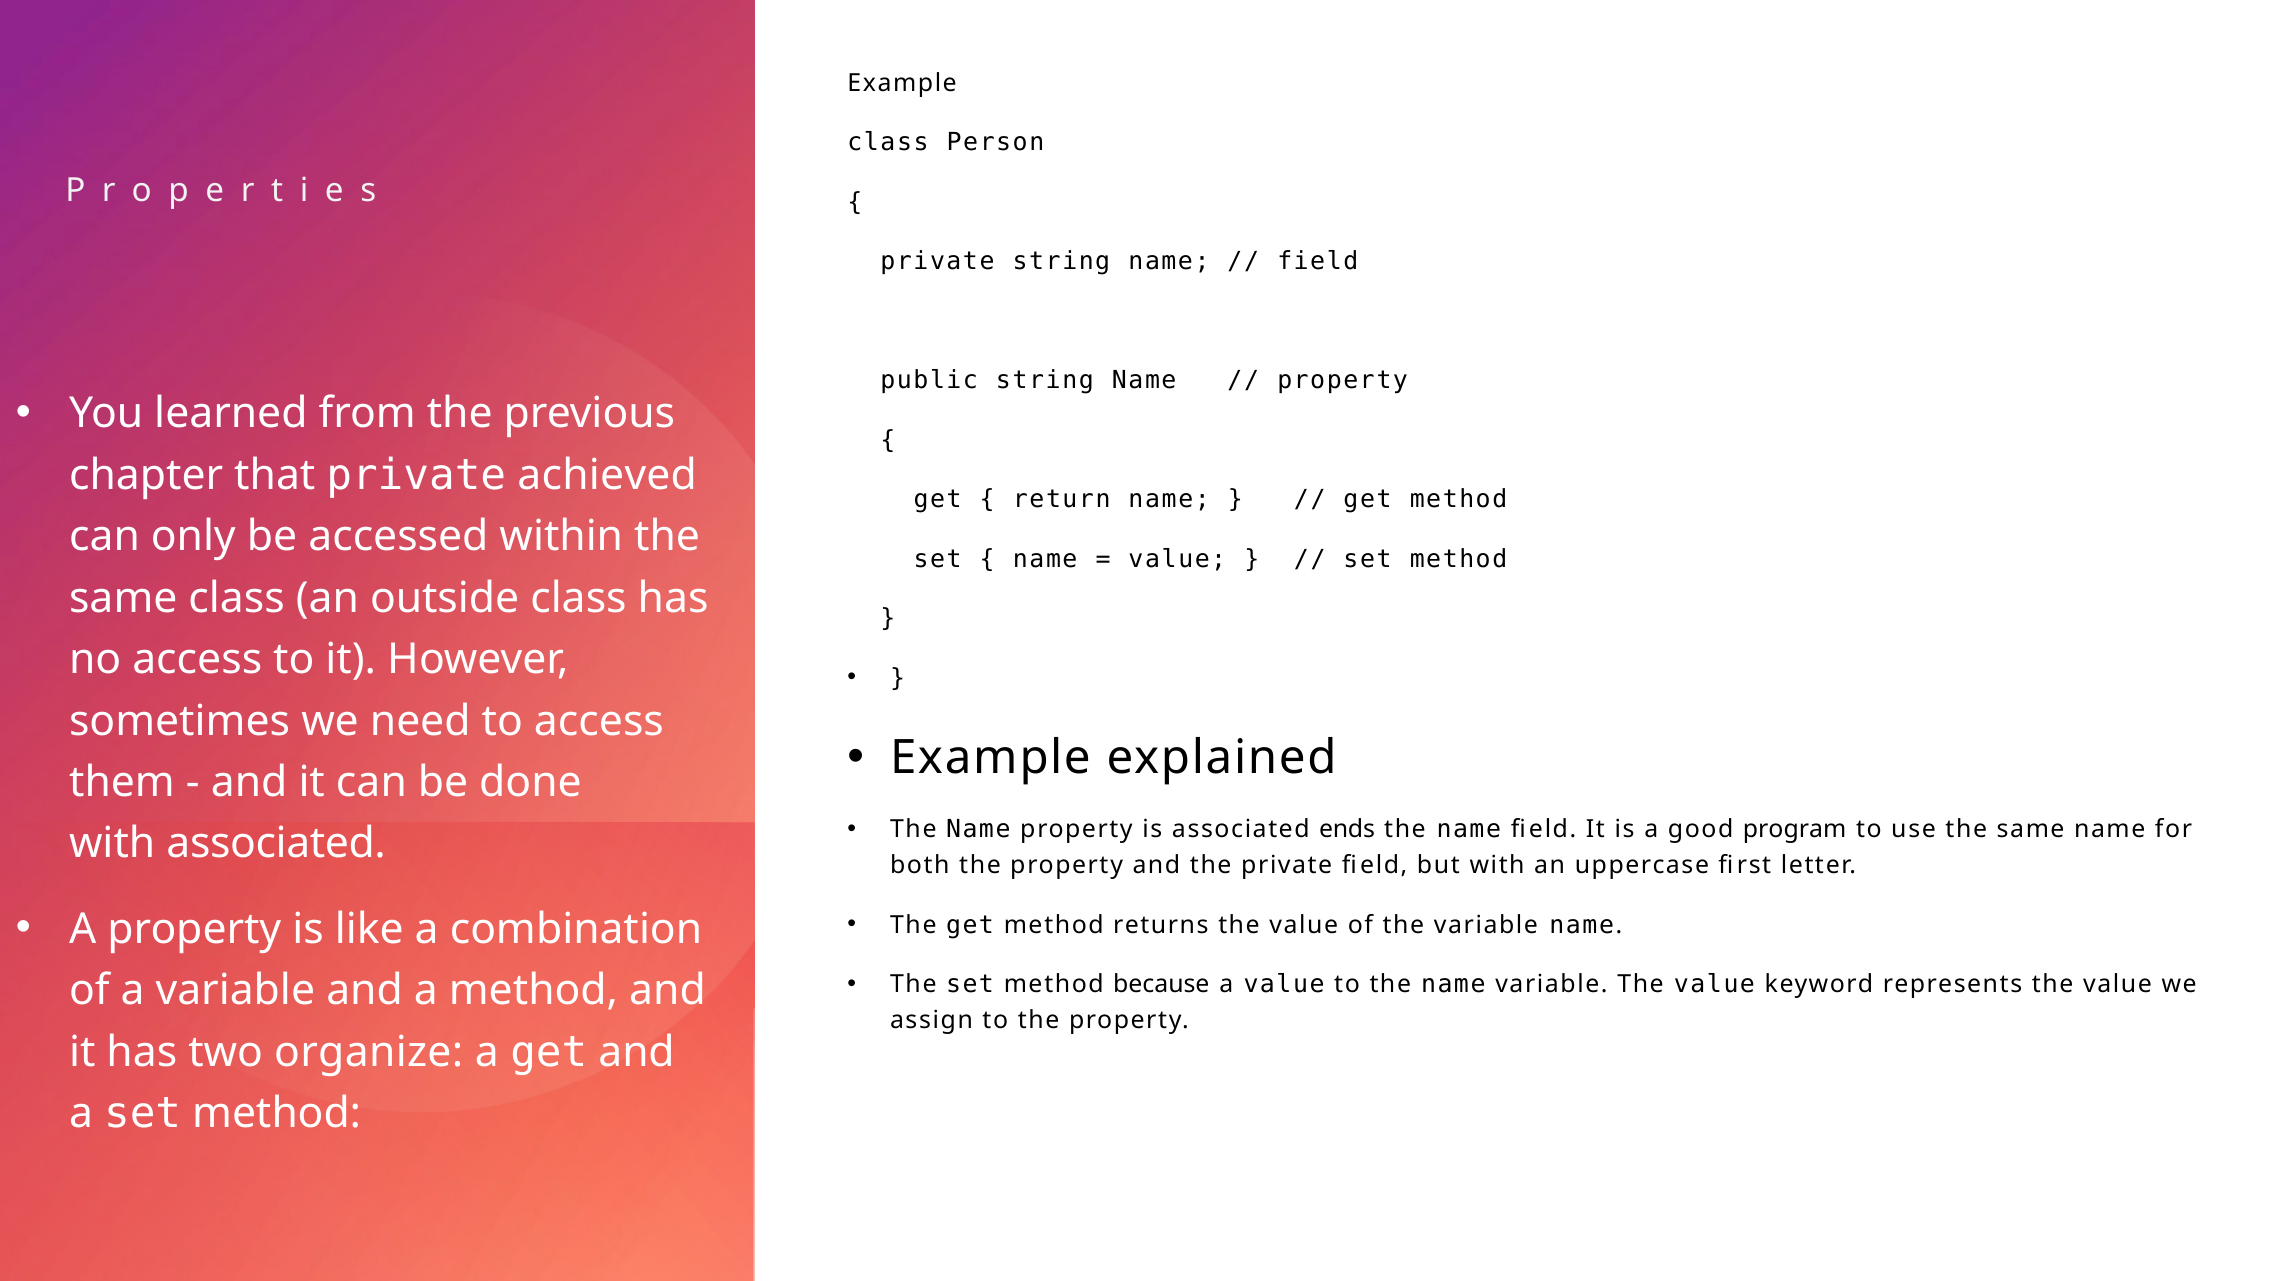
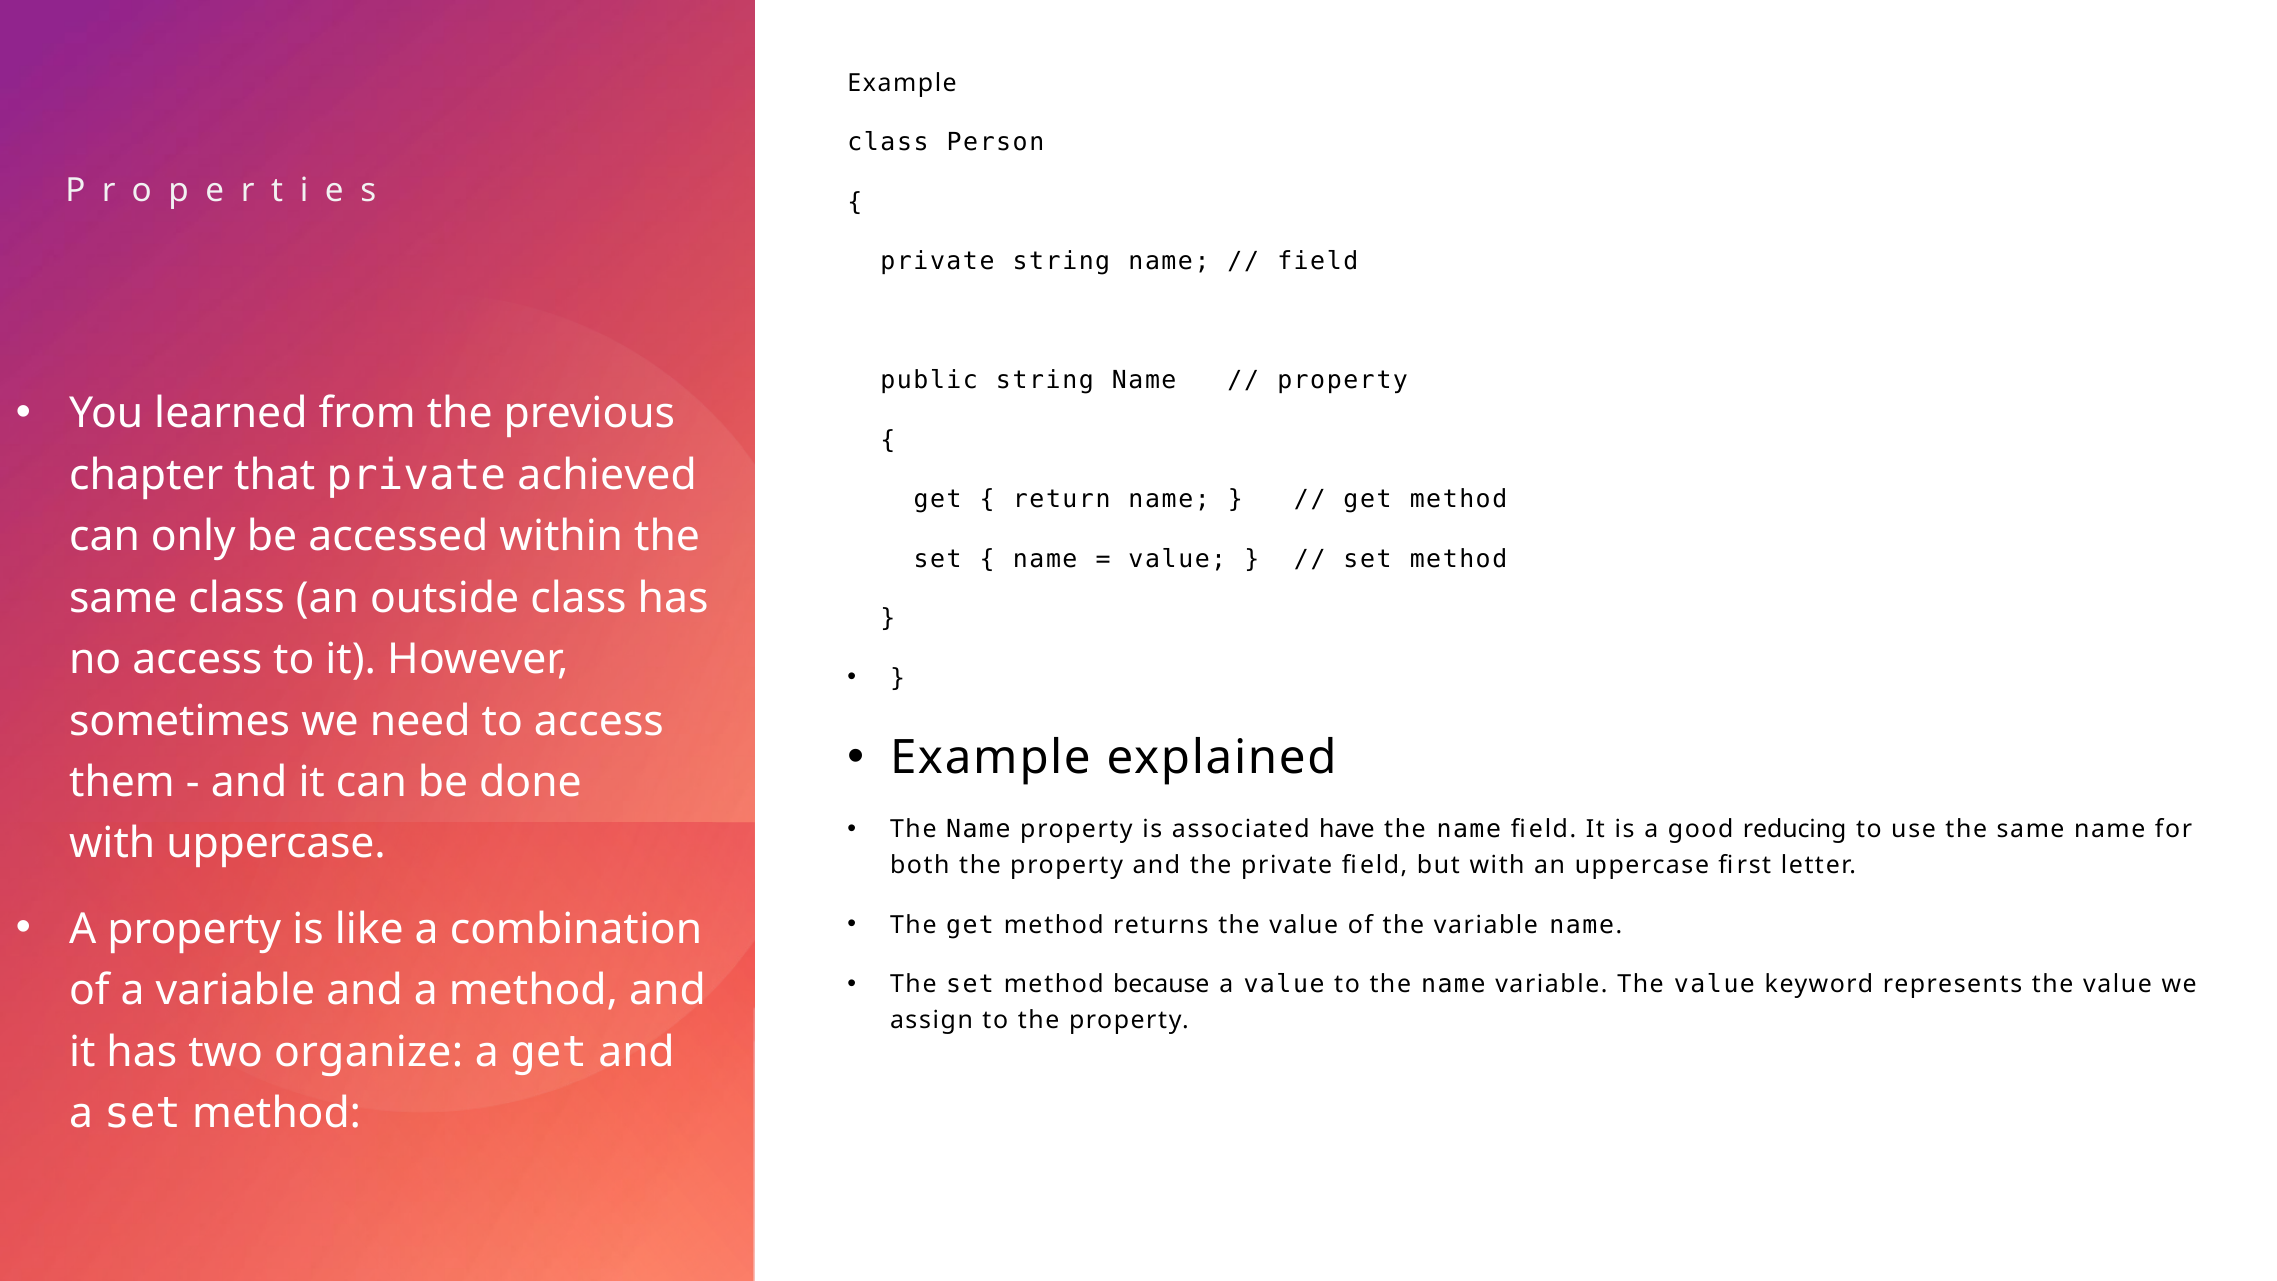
ends: ends -> have
program: program -> reducing
with associated: associated -> uppercase
